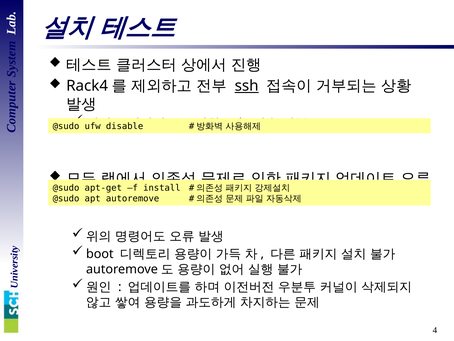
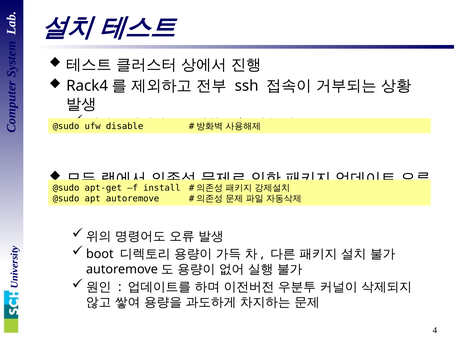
ssh at (247, 86) underline: present -> none
